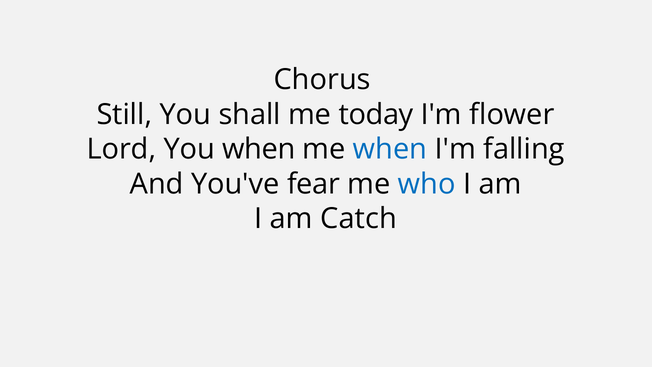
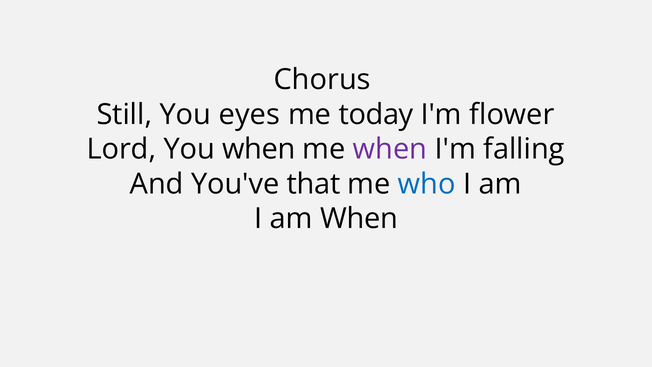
shall: shall -> eyes
when at (390, 149) colour: blue -> purple
fear: fear -> that
am Catch: Catch -> When
